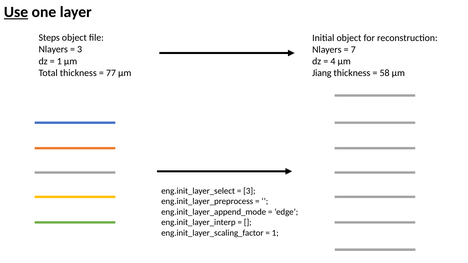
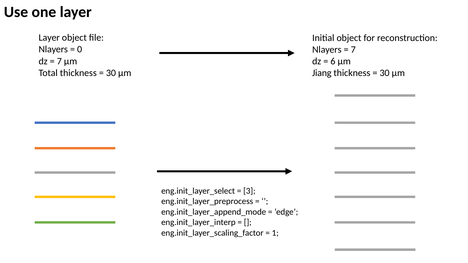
Use underline: present -> none
Steps at (49, 38): Steps -> Layer
3 at (80, 49): 3 -> 0
1 at (59, 61): 1 -> 7
4: 4 -> 6
77 at (111, 73): 77 -> 30
58 at (385, 73): 58 -> 30
